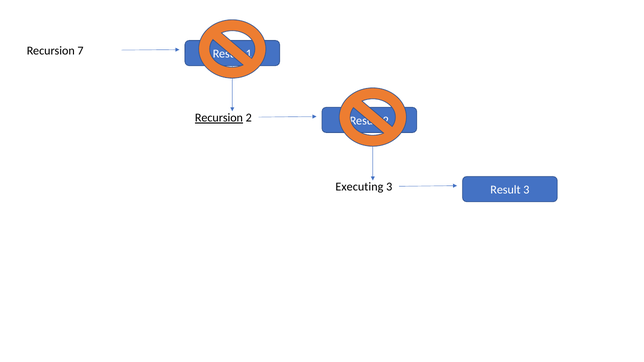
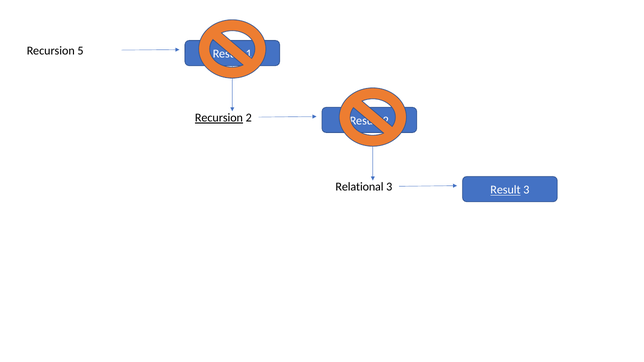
7: 7 -> 5
Executing: Executing -> Relational
Result at (505, 190) underline: none -> present
